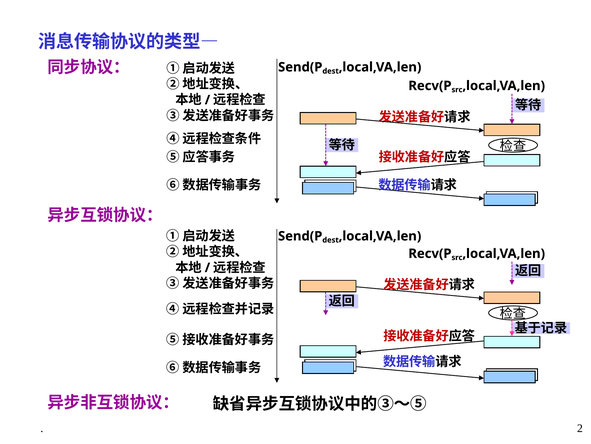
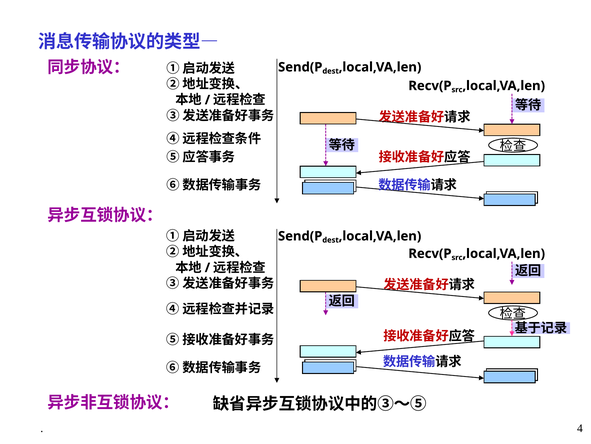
2: 2 -> 4
